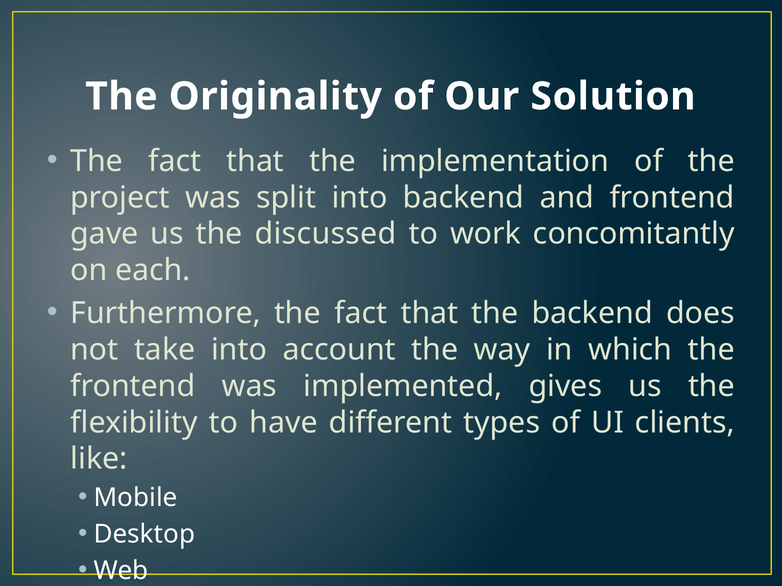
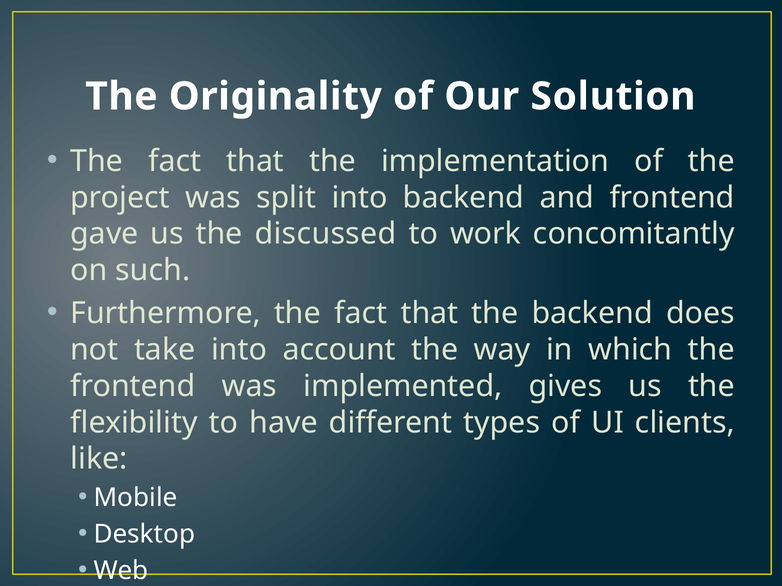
each: each -> such
